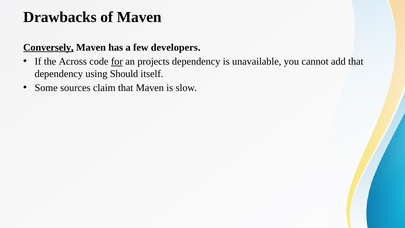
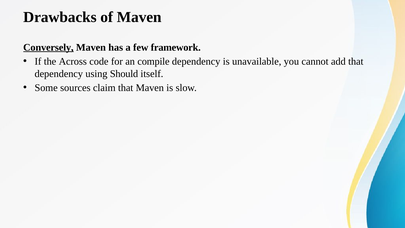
developers: developers -> framework
for underline: present -> none
projects: projects -> compile
